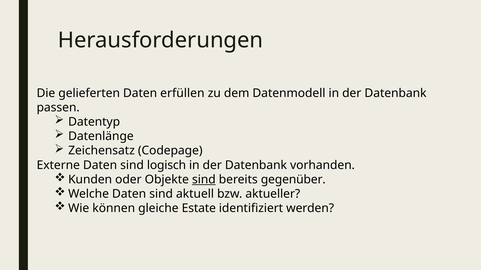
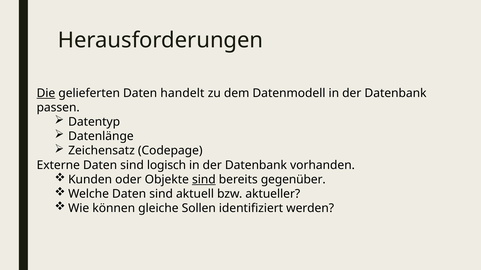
Die underline: none -> present
erfüllen: erfüllen -> handelt
Estate: Estate -> Sollen
